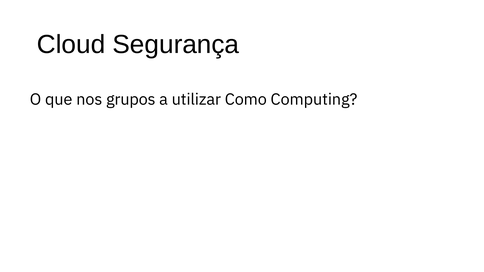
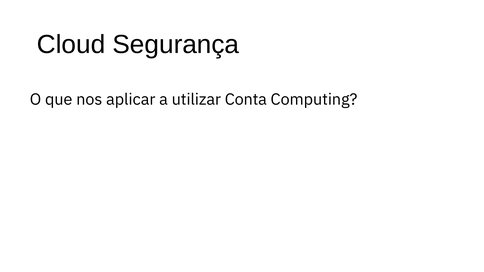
grupos: grupos -> aplicar
Como: Como -> Conta
